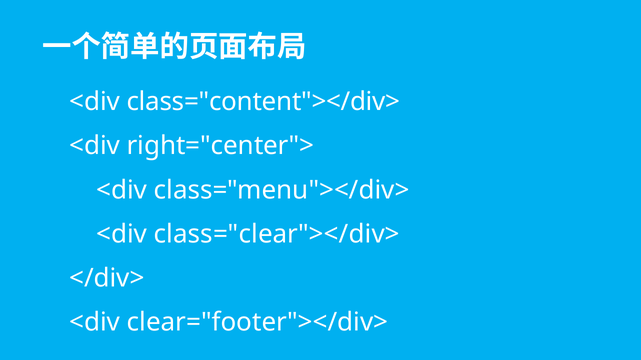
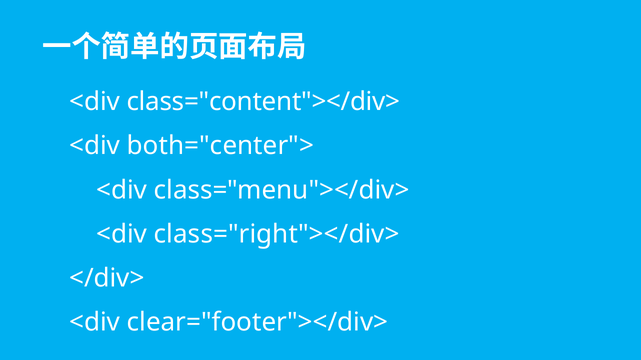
right="center">: right="center"> -> both="center">
class="clear"></div>: class="clear"></div> -> class="right"></div>
